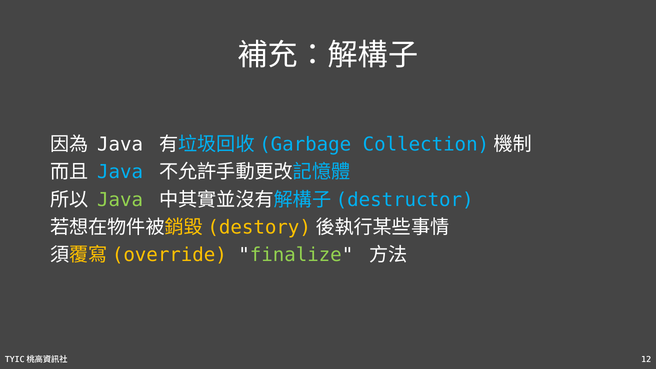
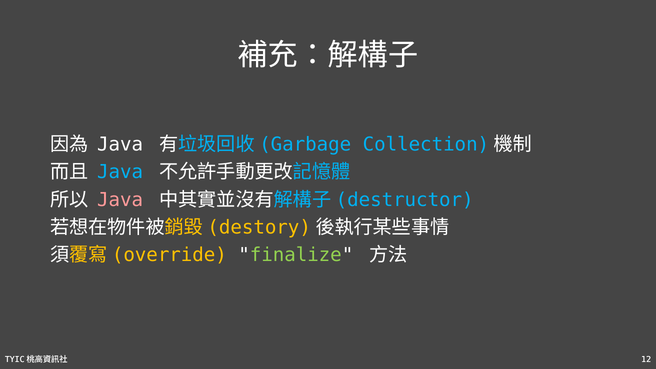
Java at (120, 200) colour: light green -> pink
